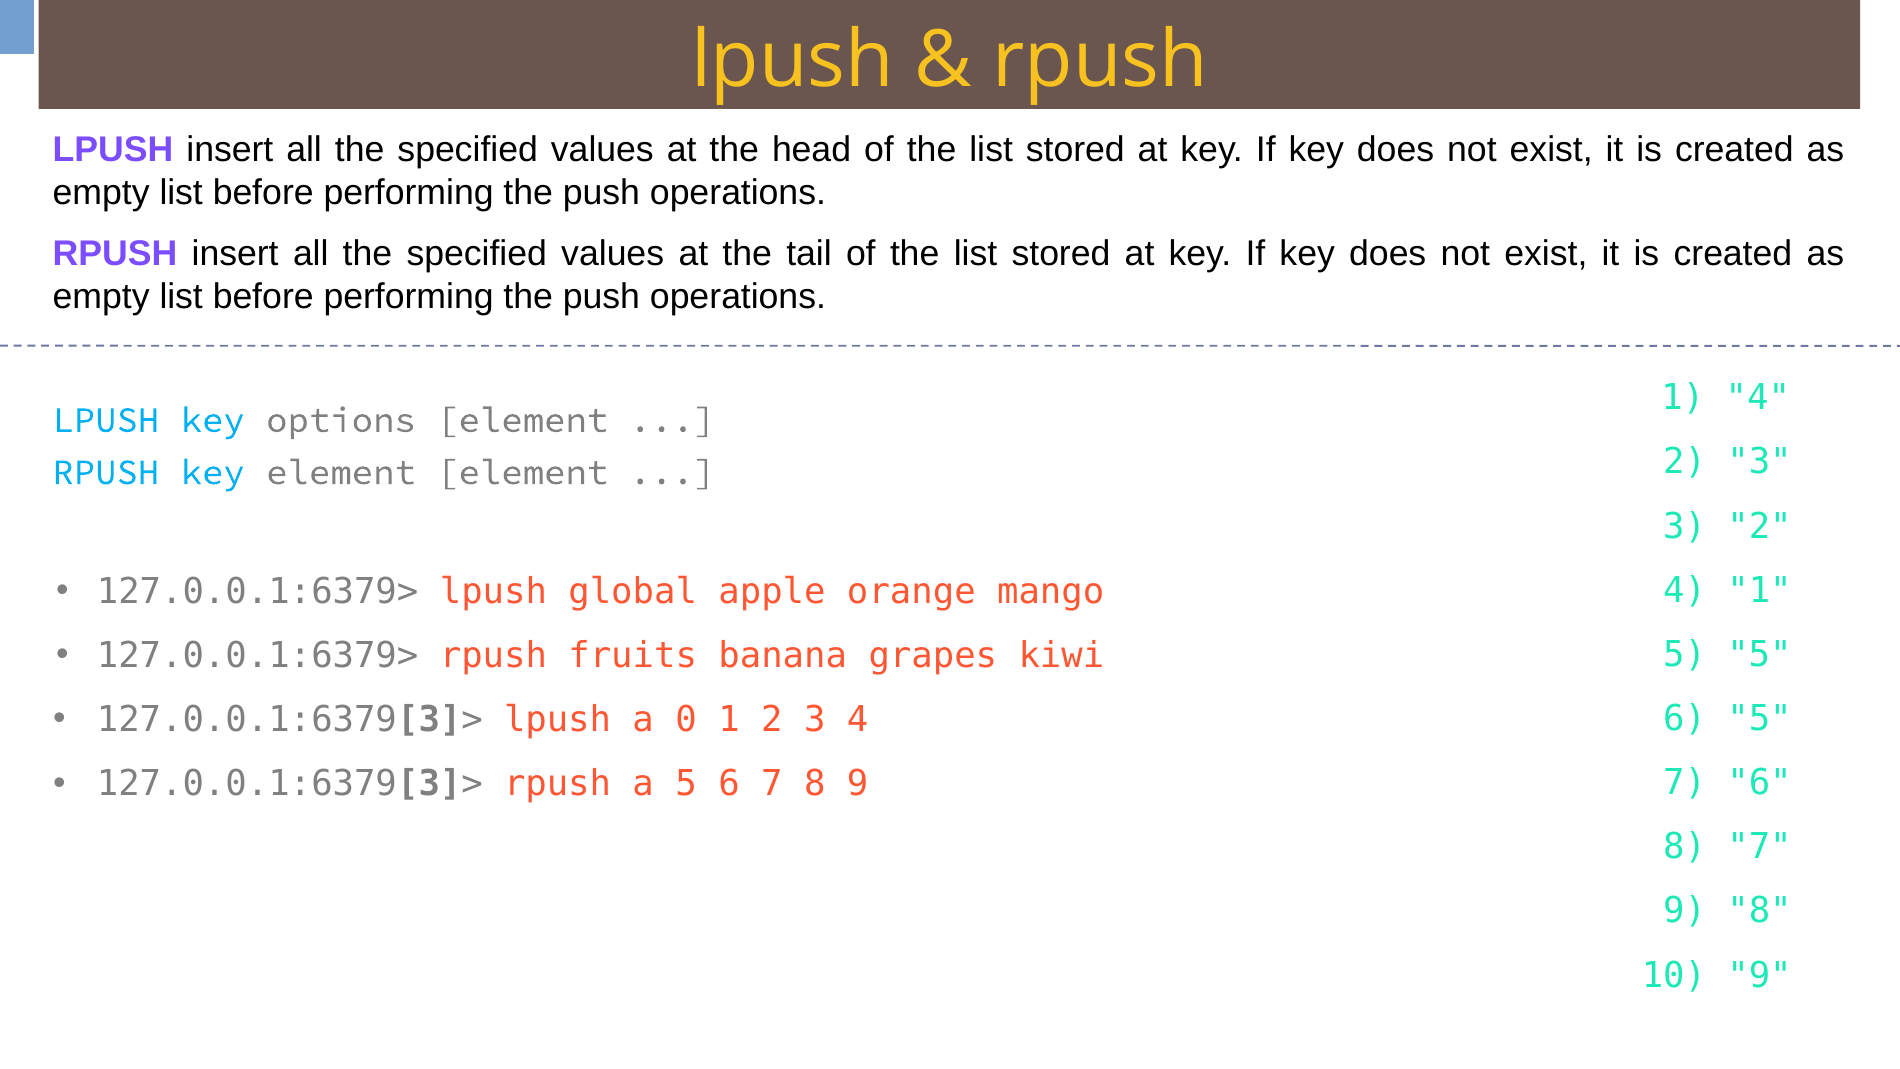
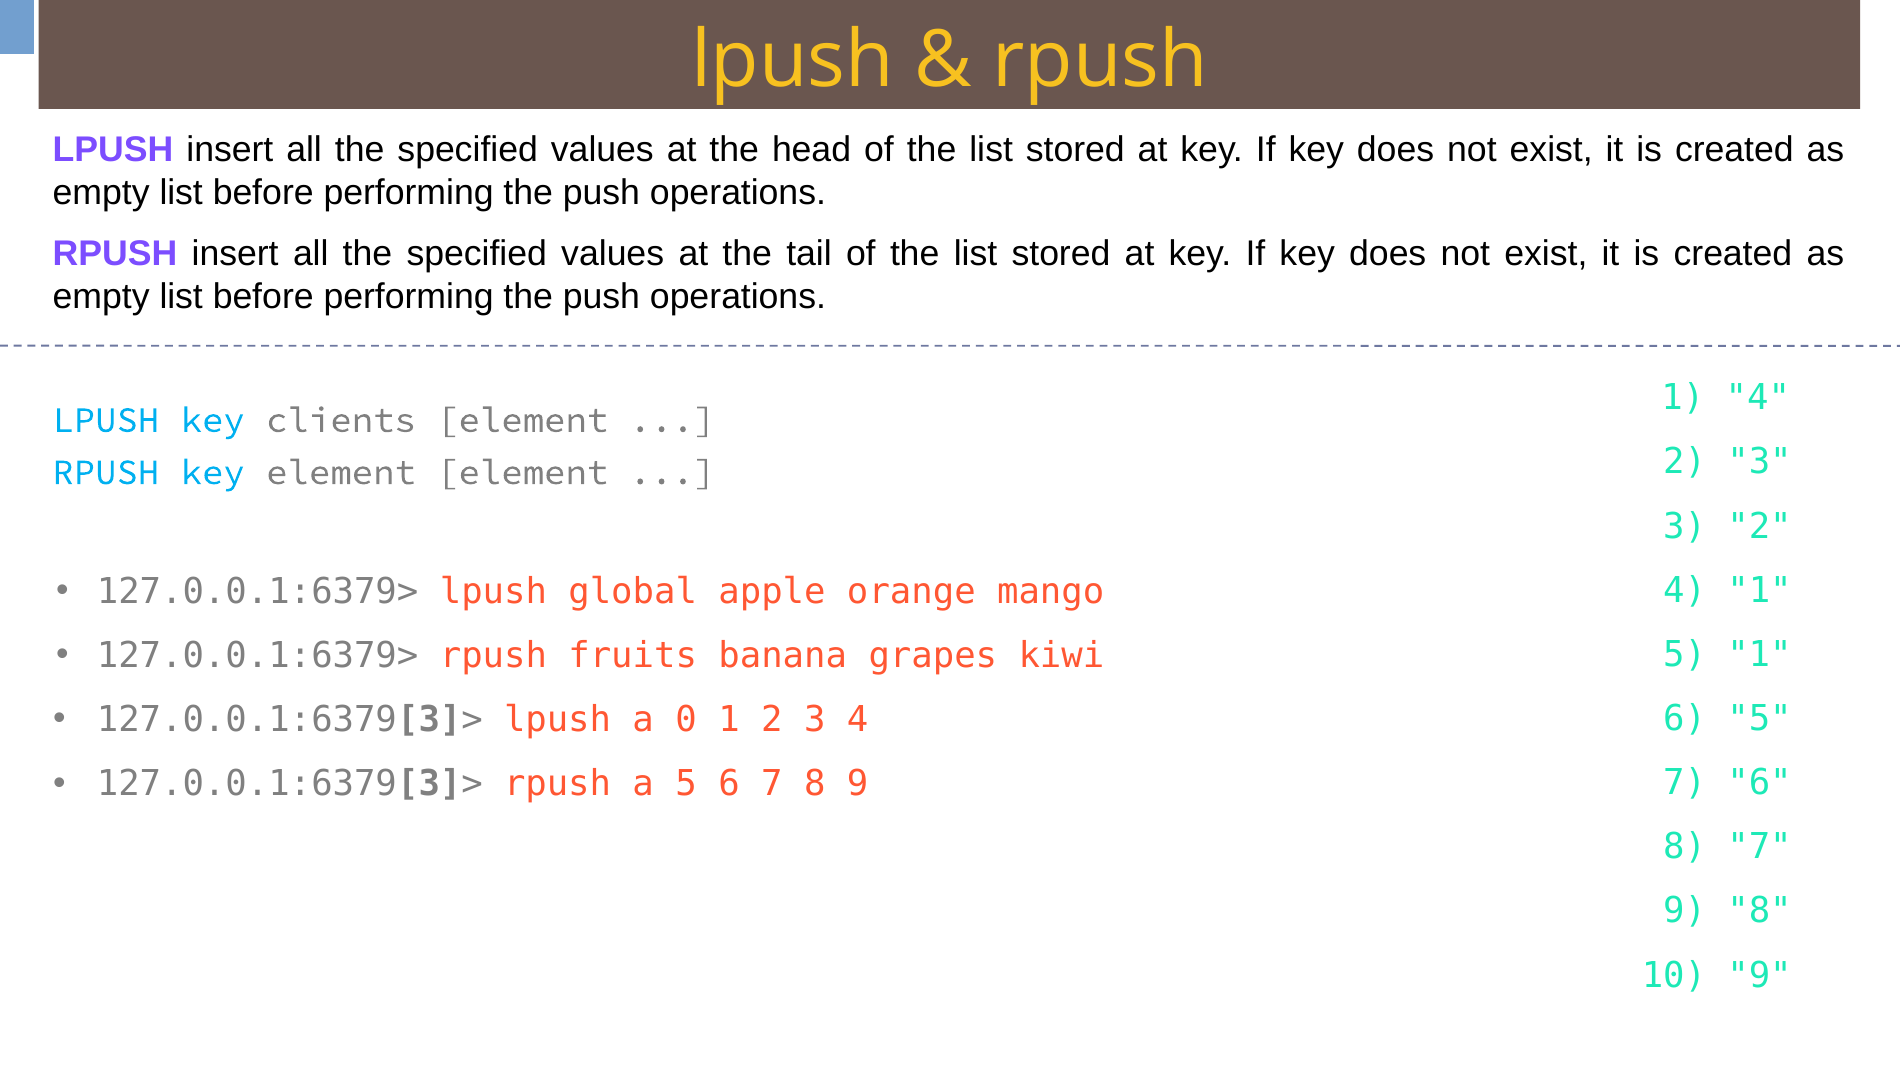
options: options -> clients
5 5: 5 -> 1
